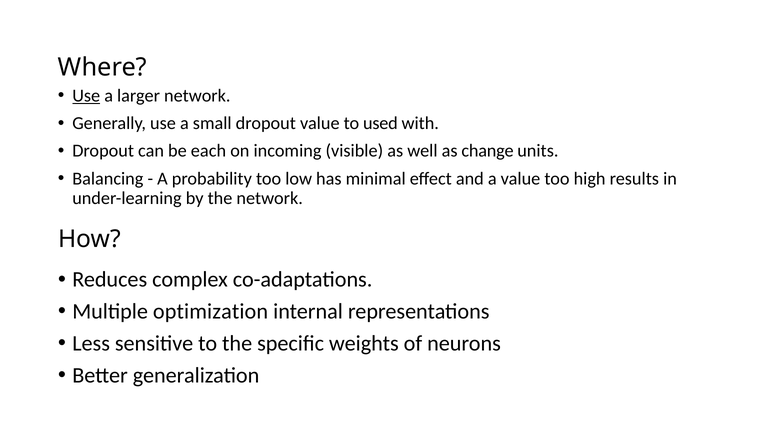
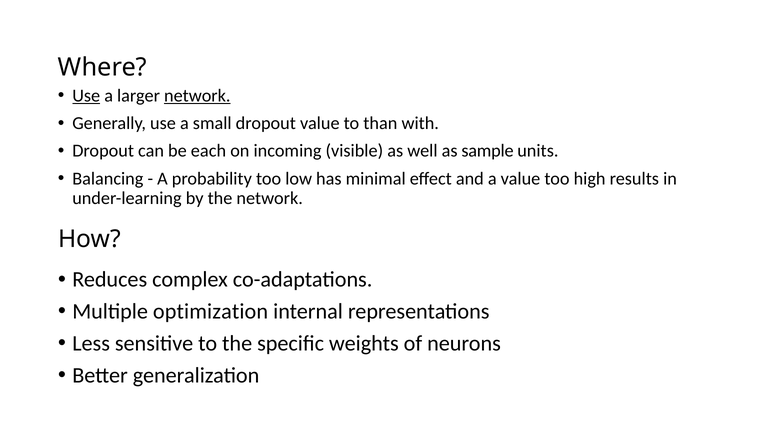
network at (197, 96) underline: none -> present
used: used -> than
change: change -> sample
